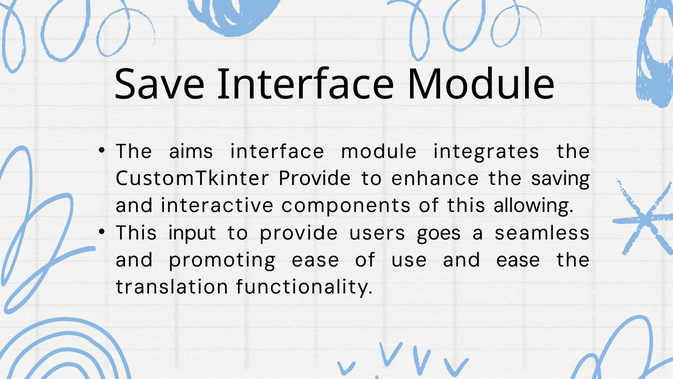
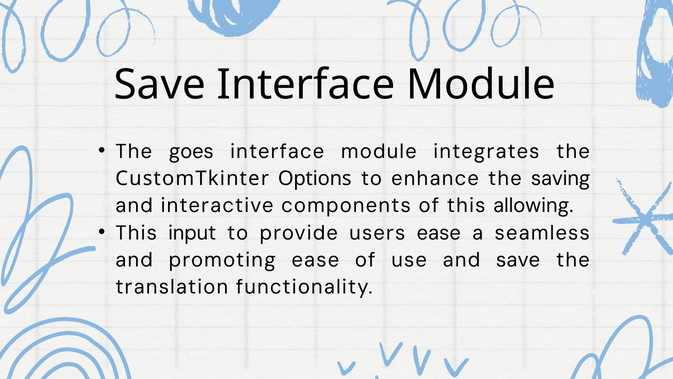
aims: aims -> goes
CustomTkinter Provide: Provide -> Options
users goes: goes -> ease
and ease: ease -> save
